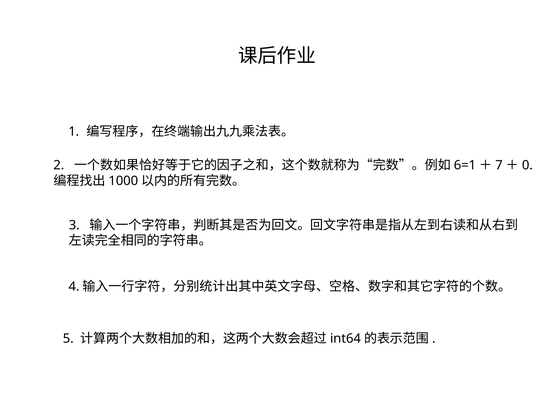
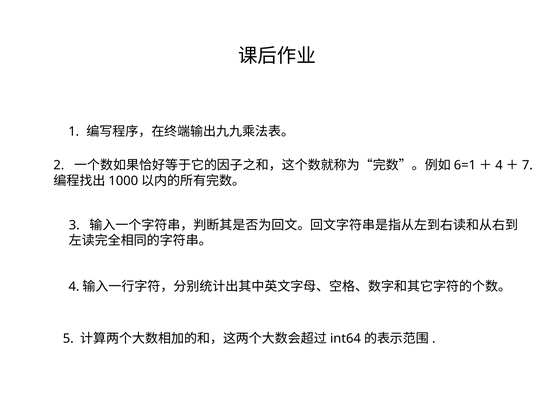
7 at (499, 165): 7 -> 4
0: 0 -> 7
